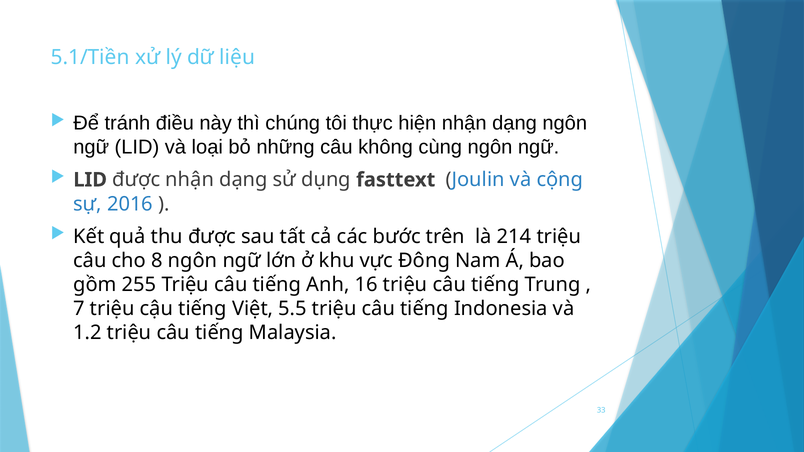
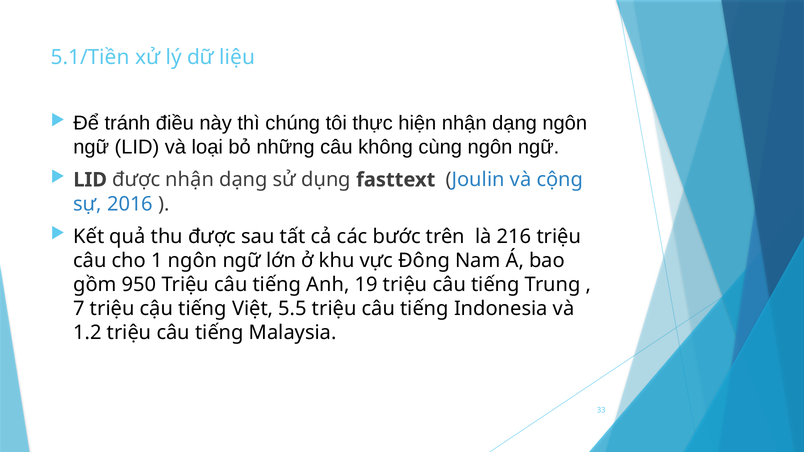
214: 214 -> 216
8: 8 -> 1
255: 255 -> 950
16: 16 -> 19
